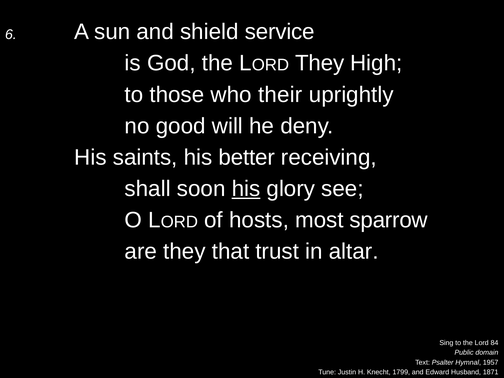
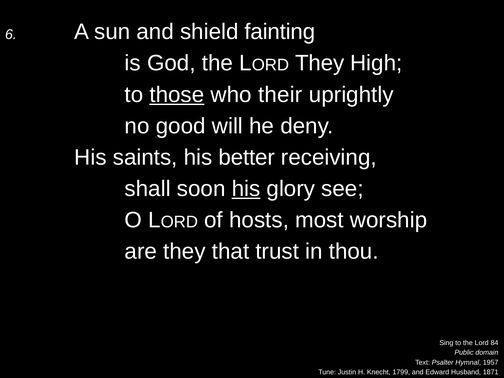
service: service -> fainting
those underline: none -> present
sparrow: sparrow -> worship
altar: altar -> thou
